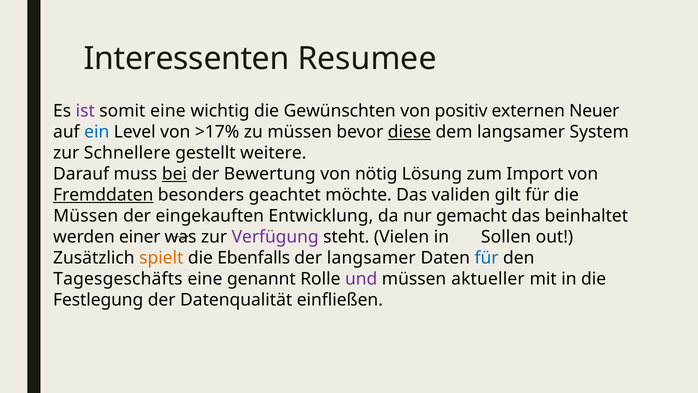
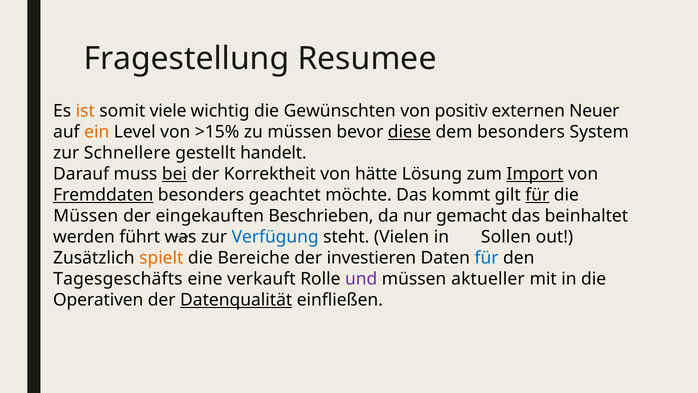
Interessenten: Interessenten -> Fragestellung
ist colour: purple -> orange
somit eine: eine -> viele
ein colour: blue -> orange
>17%: >17% -> >15%
dem langsamer: langsamer -> besonders
weitere: weitere -> handelt
Bewertung: Bewertung -> Korrektheit
nötig: nötig -> hätte
Import underline: none -> present
validen: validen -> kommt
für at (537, 195) underline: none -> present
Entwicklung: Entwicklung -> Beschrieben
einer: einer -> führt
Verfügung colour: purple -> blue
Ebenfalls: Ebenfalls -> Bereiche
der langsamer: langsamer -> investieren
genannt: genannt -> verkauft
Festlegung: Festlegung -> Operativen
Datenqualität underline: none -> present
